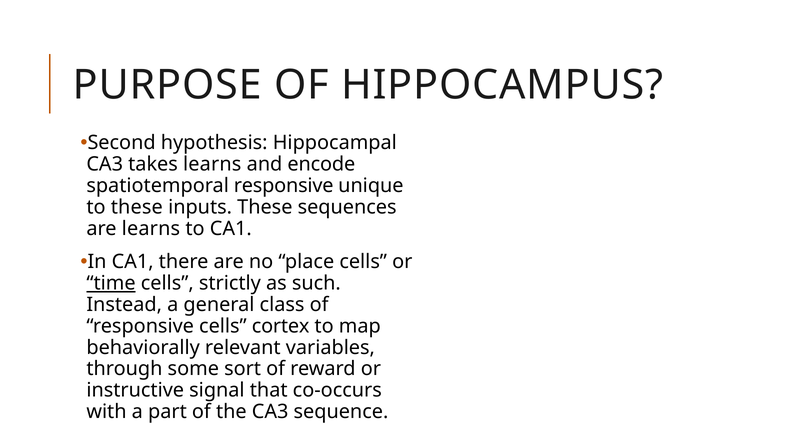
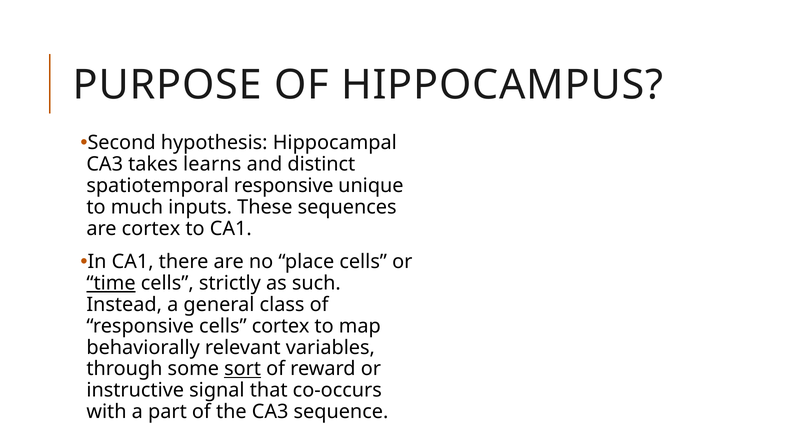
encode: encode -> distinct
to these: these -> much
are learns: learns -> cortex
sort underline: none -> present
